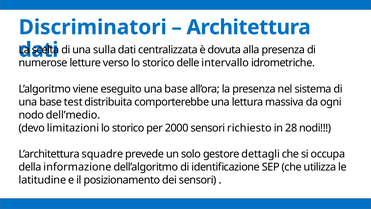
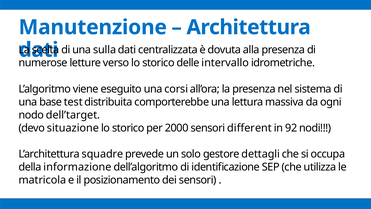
Discriminatori: Discriminatori -> Manutenzione
eseguito una base: base -> corsi
dell’medio: dell’medio -> dell’target
limitazioni: limitazioni -> situazione
richiesto: richiesto -> different
28: 28 -> 92
latitudine: latitudine -> matricola
